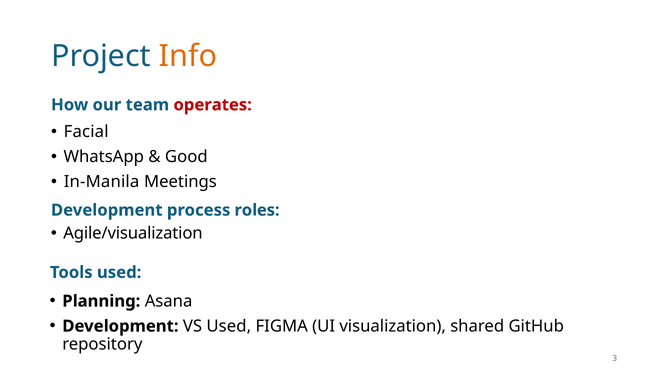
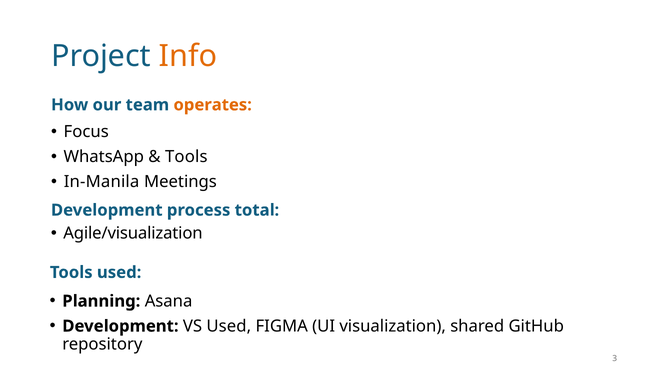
operates colour: red -> orange
Facial: Facial -> Focus
Good at (186, 157): Good -> Tools
roles: roles -> total
